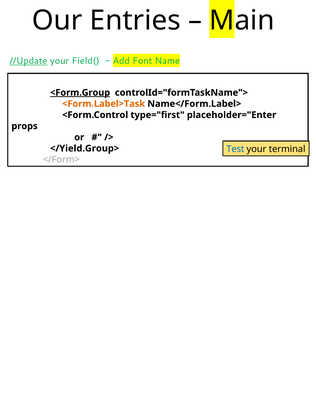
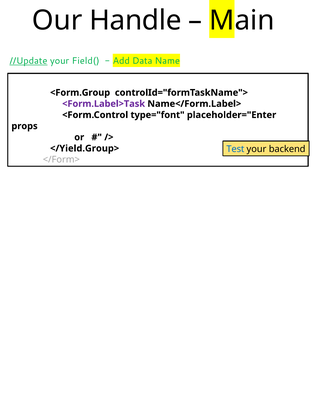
Entries: Entries -> Handle
Font: Font -> Data
<Form.Group underline: present -> none
<Form.Label>Task colour: orange -> purple
type="first: type="first -> type="font
terminal: terminal -> backend
